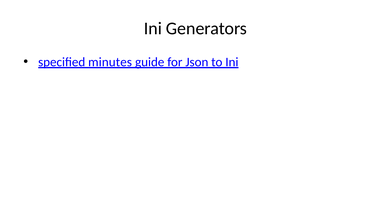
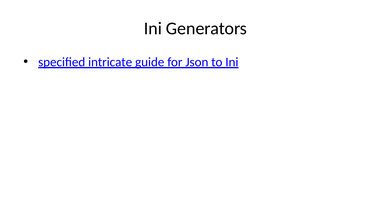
minutes: minutes -> intricate
